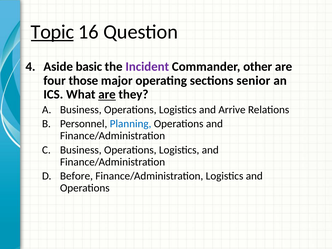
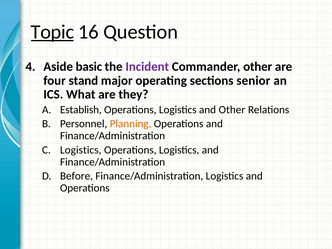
those: those -> stand
are at (107, 94) underline: present -> none
Business at (81, 110): Business -> Establish
and Arrive: Arrive -> Other
Planning colour: blue -> orange
Business at (81, 150): Business -> Logistics
